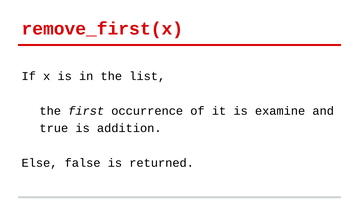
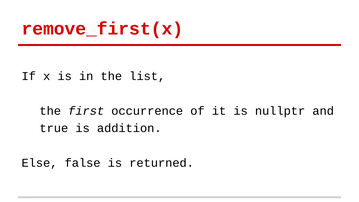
examine: examine -> nullptr
